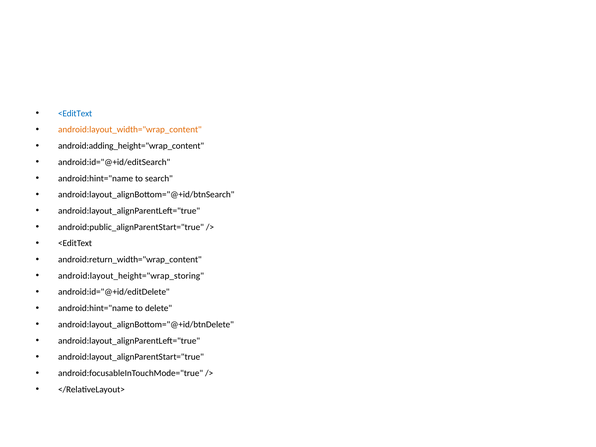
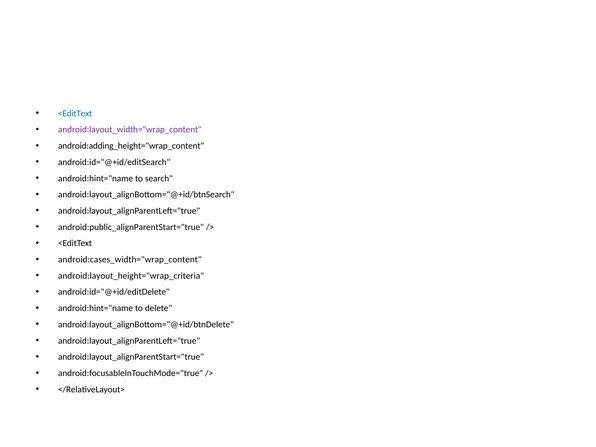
android:layout_width="wrap_content colour: orange -> purple
android:return_width="wrap_content: android:return_width="wrap_content -> android:cases_width="wrap_content
android:layout_height="wrap_storing: android:layout_height="wrap_storing -> android:layout_height="wrap_criteria
